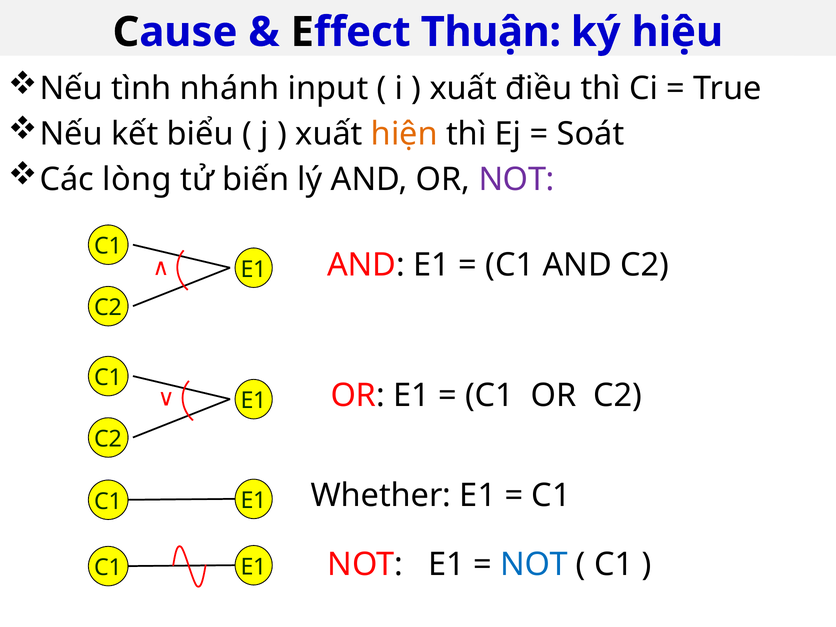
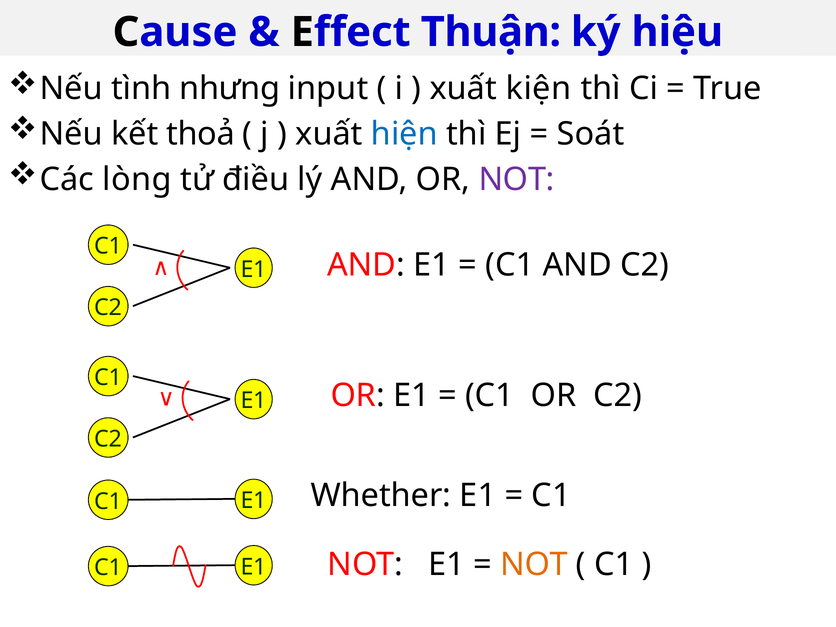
nhánh: nhánh -> nhưng
điều: điều -> kiện
biểu: biểu -> thoả
hiện colour: orange -> blue
biến: biến -> điều
NOT at (534, 564) colour: blue -> orange
